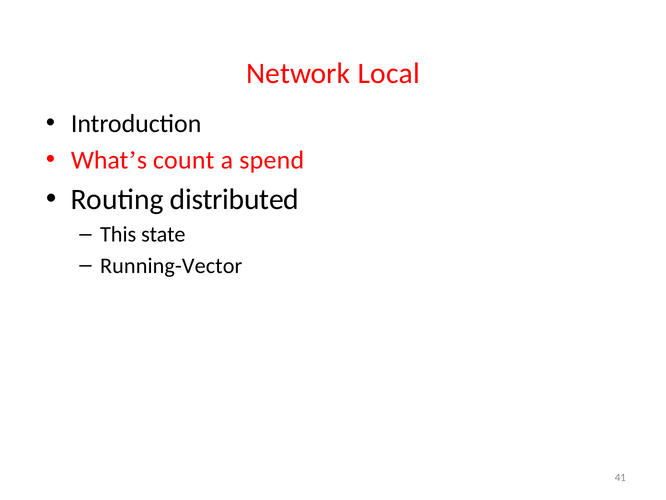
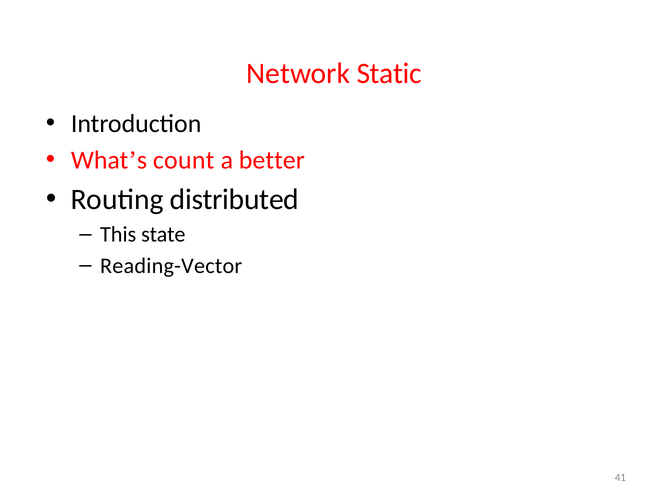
Local: Local -> Static
spend: spend -> better
Running-Vector: Running-Vector -> Reading-Vector
